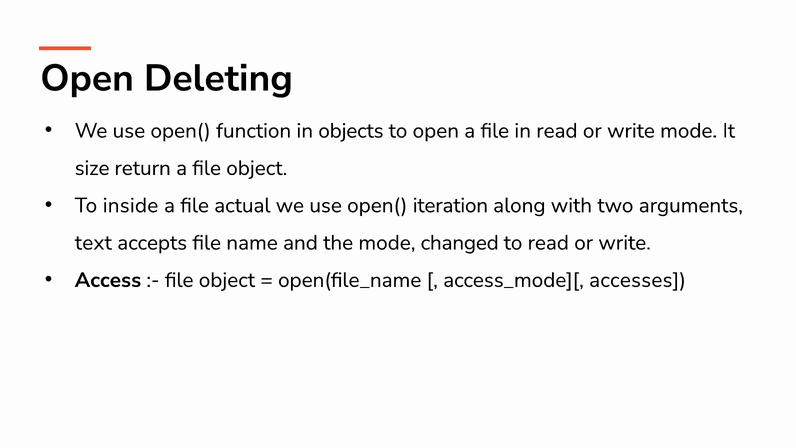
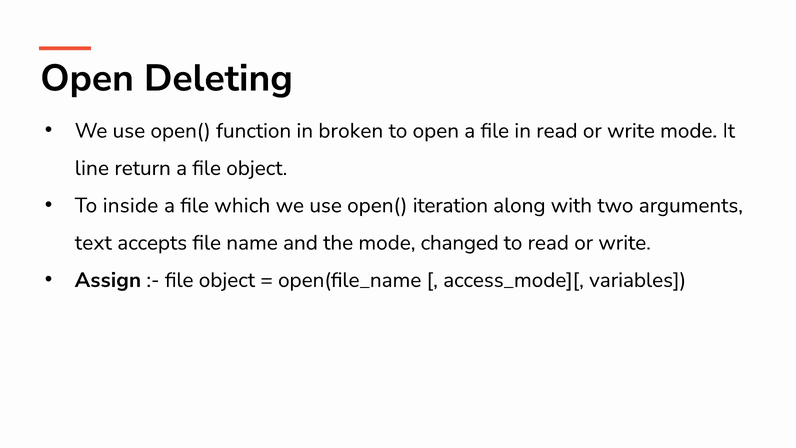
objects: objects -> broken
size: size -> line
actual: actual -> which
Access: Access -> Assign
accesses: accesses -> variables
